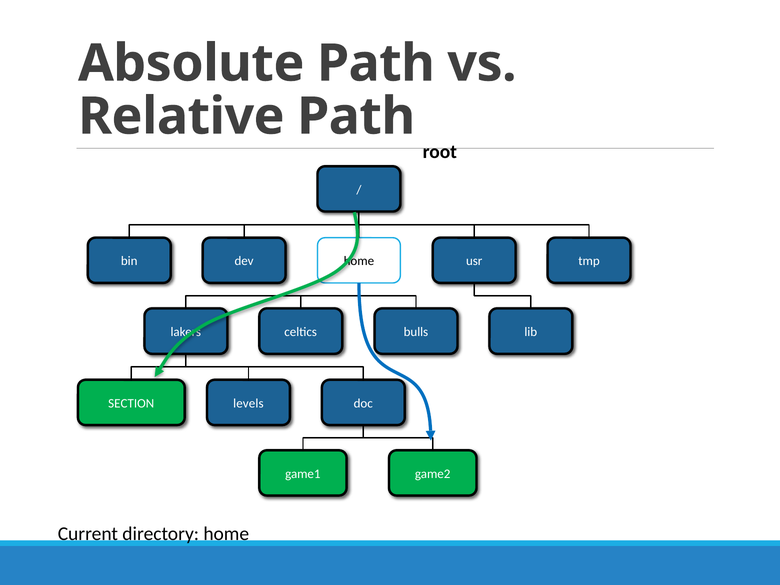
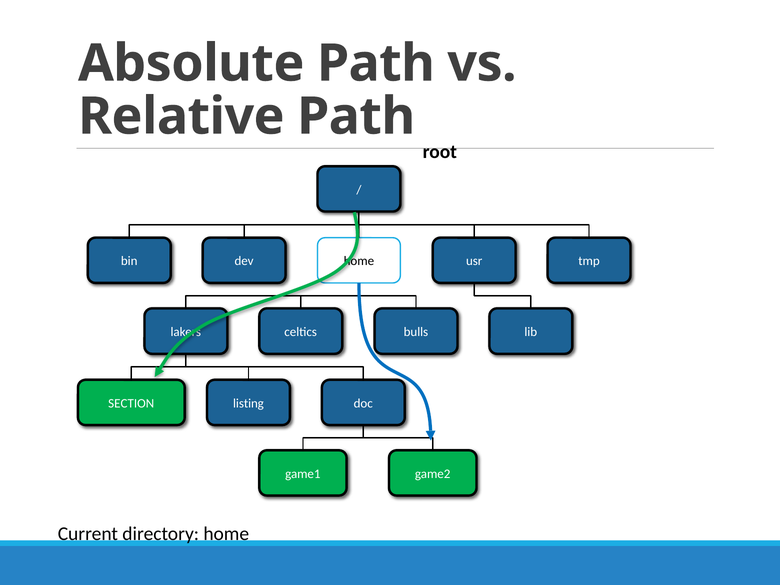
levels: levels -> listing
